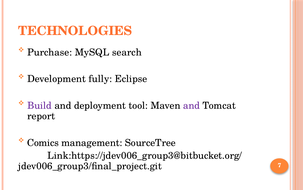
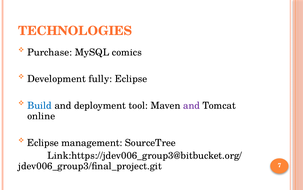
search: search -> comics
Build colour: purple -> blue
report: report -> online
Comics at (43, 142): Comics -> Eclipse
